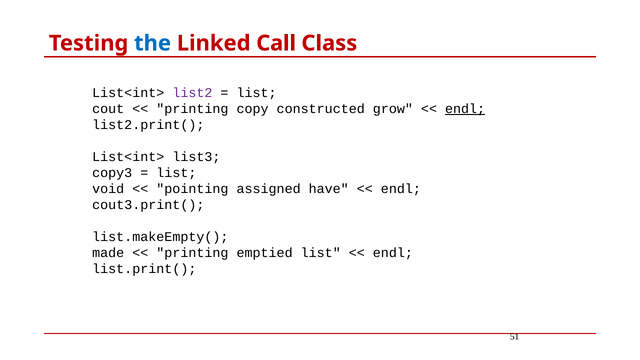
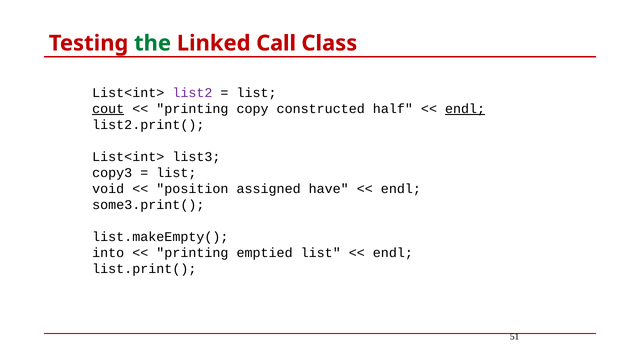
the colour: blue -> green
cout underline: none -> present
grow: grow -> half
pointing: pointing -> position
cout3.print(: cout3.print( -> some3.print(
made: made -> into
